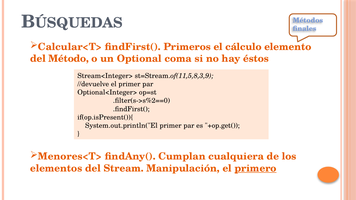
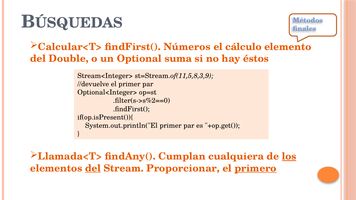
Primeros: Primeros -> Números
Método: Método -> Double
coma: coma -> suma
Menores<T>: Menores<T> -> Llamada<T>
los underline: none -> present
del at (93, 168) underline: none -> present
Manipulación: Manipulación -> Proporcionar
